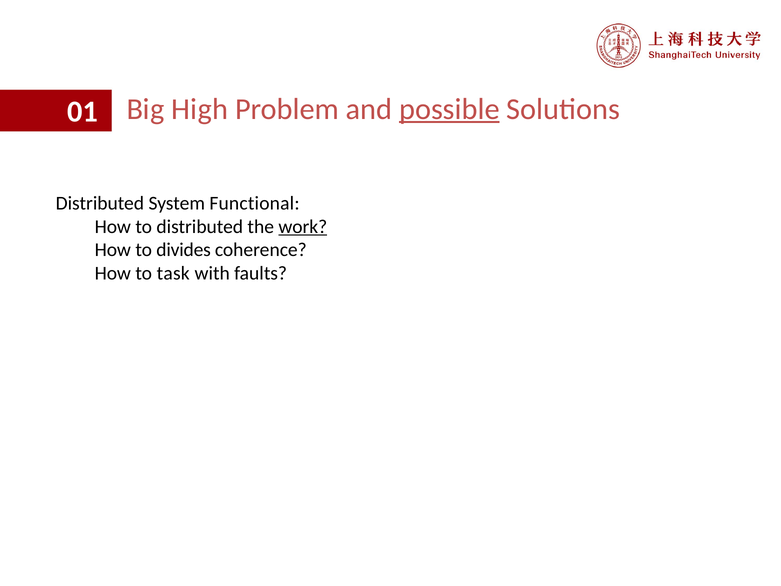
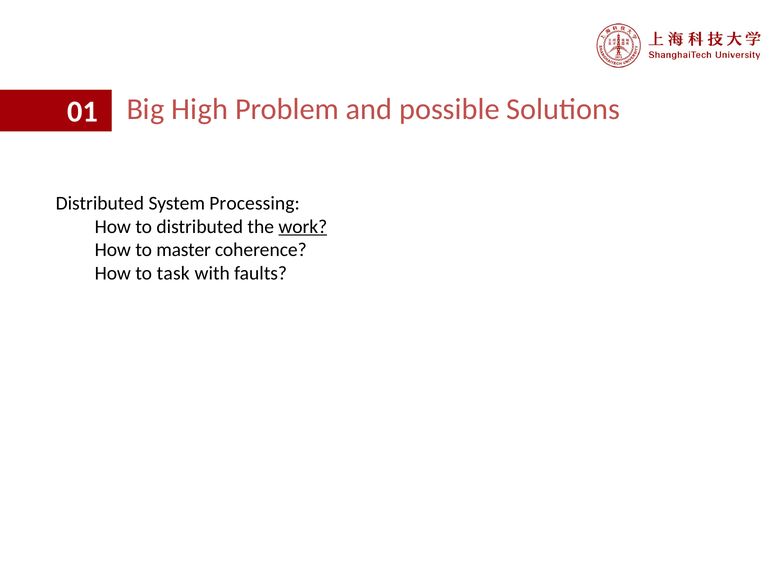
possible underline: present -> none
Functional: Functional -> Processing
divides: divides -> master
